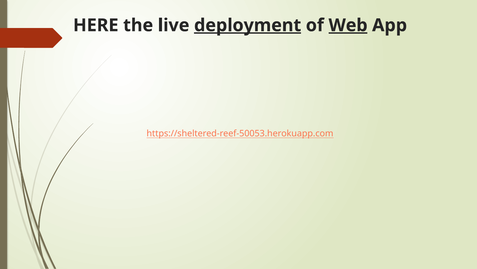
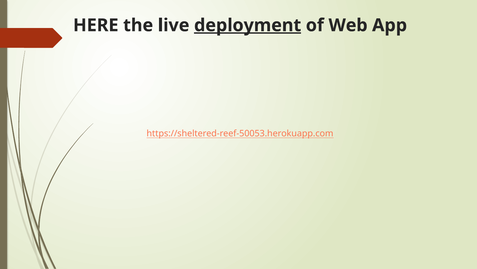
Web underline: present -> none
